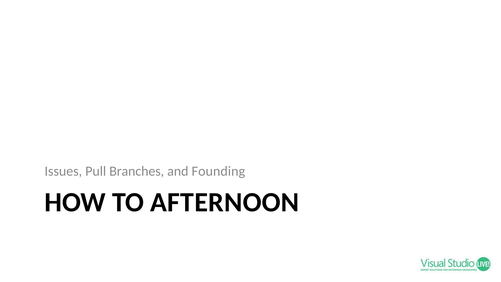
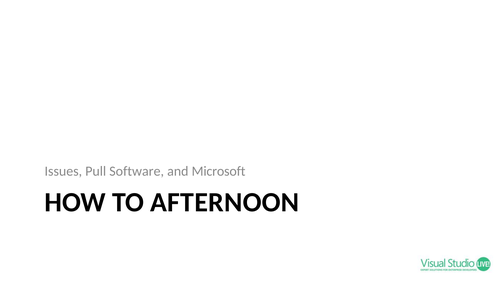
Branches: Branches -> Software
Founding: Founding -> Microsoft
